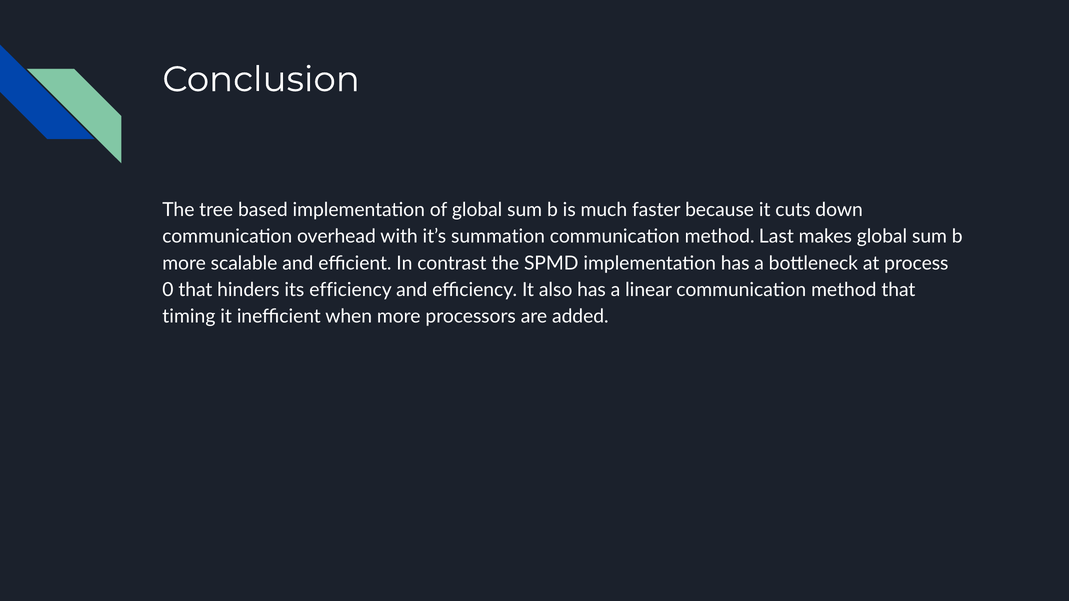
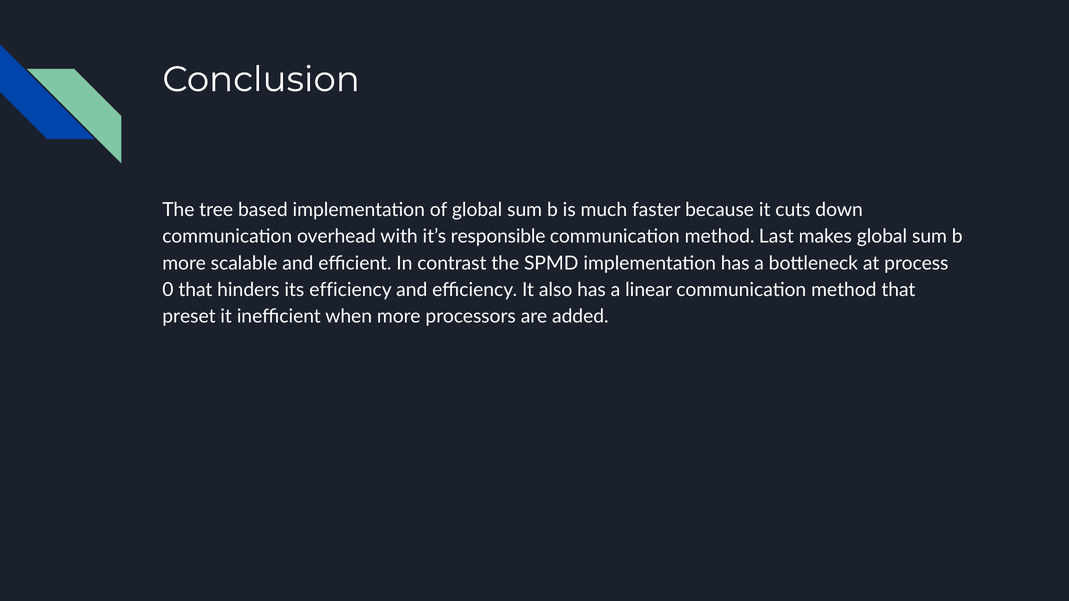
summation: summation -> responsible
timing: timing -> preset
